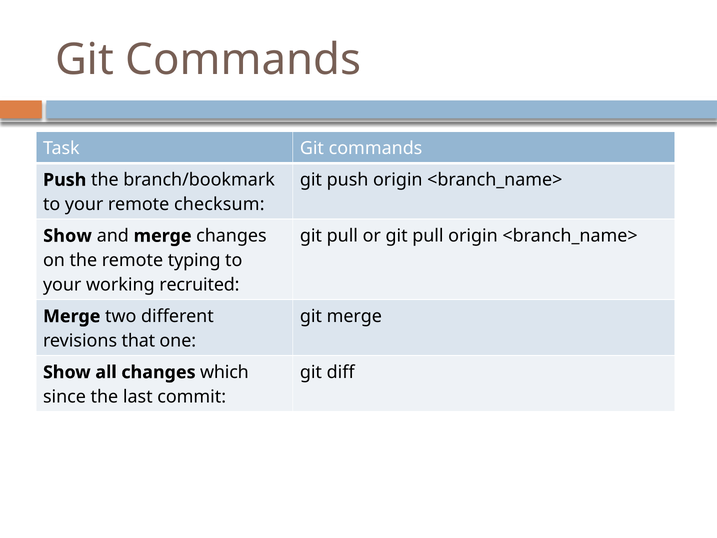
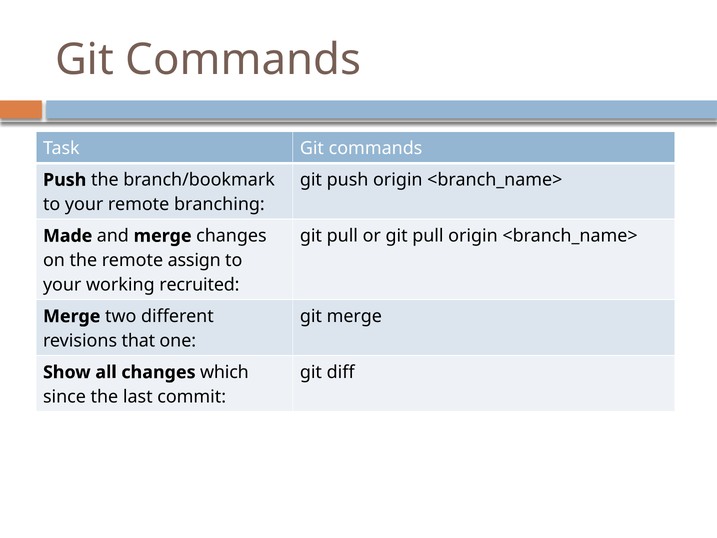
checksum: checksum -> branching
Show at (68, 236): Show -> Made
typing: typing -> assign
